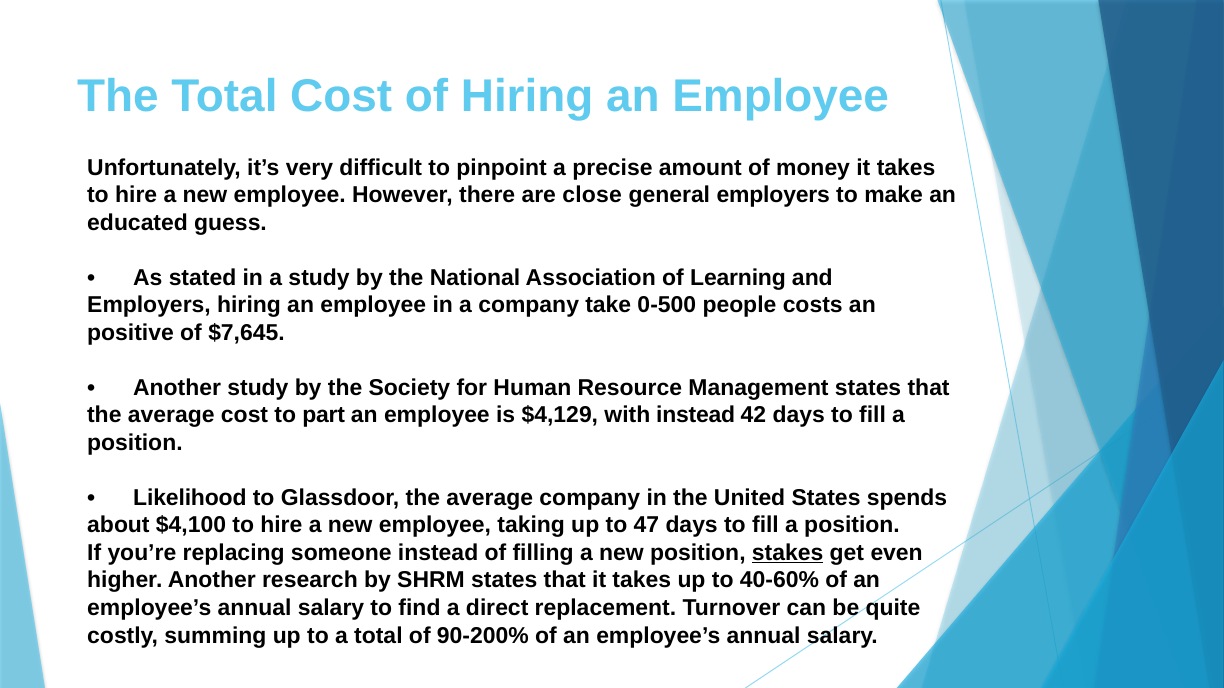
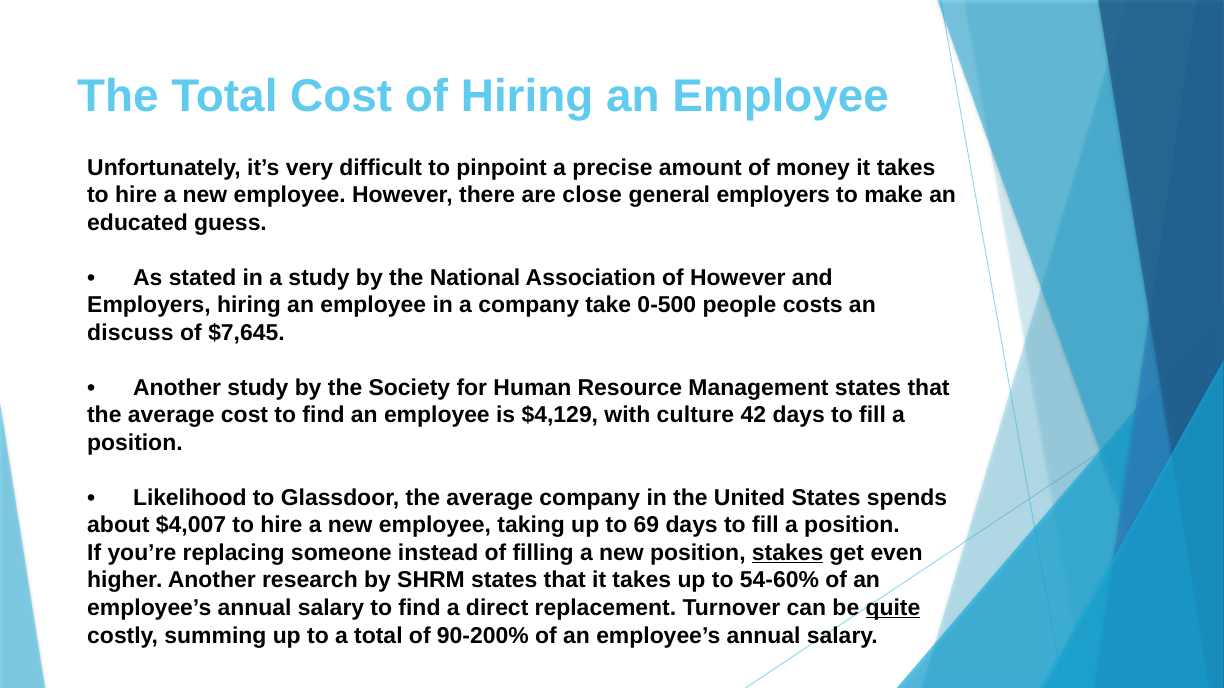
of Learning: Learning -> However
positive: positive -> discuss
cost to part: part -> find
with instead: instead -> culture
$4,100: $4,100 -> $4,007
47: 47 -> 69
40-60%: 40-60% -> 54-60%
quite underline: none -> present
